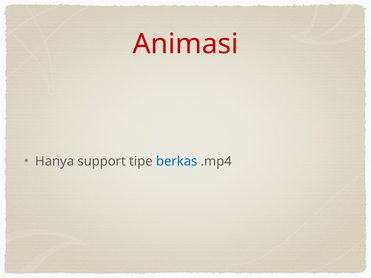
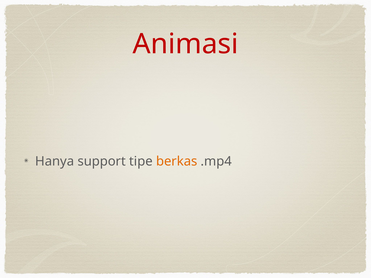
berkas colour: blue -> orange
